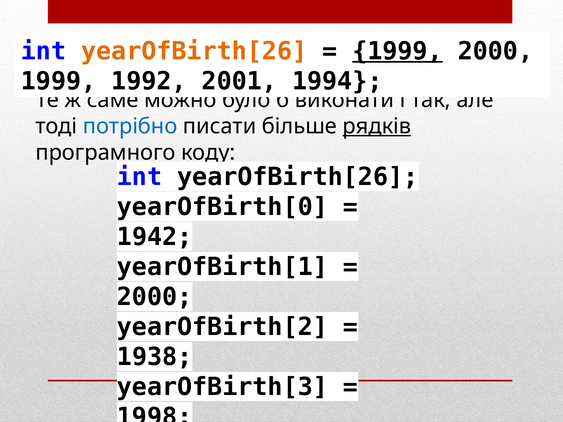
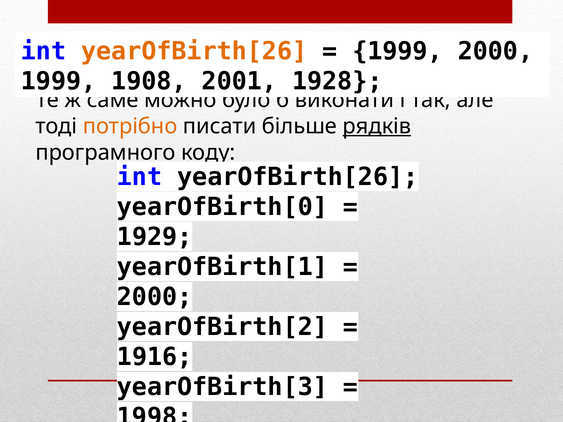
1999 at (398, 51) underline: present -> none
1992: 1992 -> 1908
1994: 1994 -> 1928
потрібно colour: blue -> orange
1942: 1942 -> 1929
1938: 1938 -> 1916
